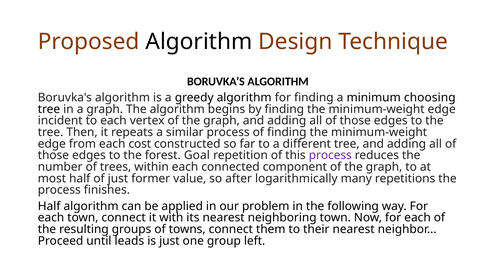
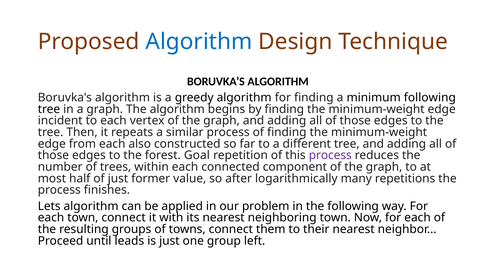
Algorithm at (199, 42) colour: black -> blue
minimum choosing: choosing -> following
cost: cost -> also
Half at (49, 206): Half -> Lets
